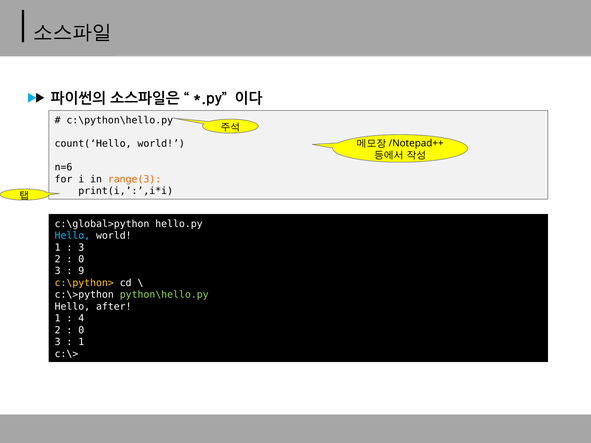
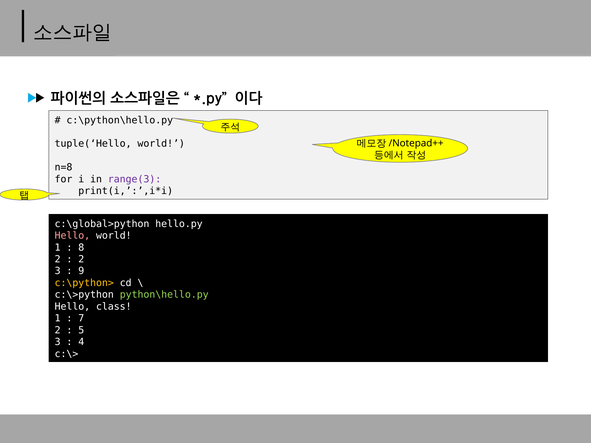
count(‘Hello: count(‘Hello -> tuple(‘Hello
n=6: n=6 -> n=8
range(3 colour: orange -> purple
Hello at (72, 236) colour: light blue -> pink
3 at (81, 248): 3 -> 8
0 at (81, 259): 0 -> 2
after: after -> class
4: 4 -> 7
0 at (81, 330): 0 -> 5
1 at (81, 342): 1 -> 4
